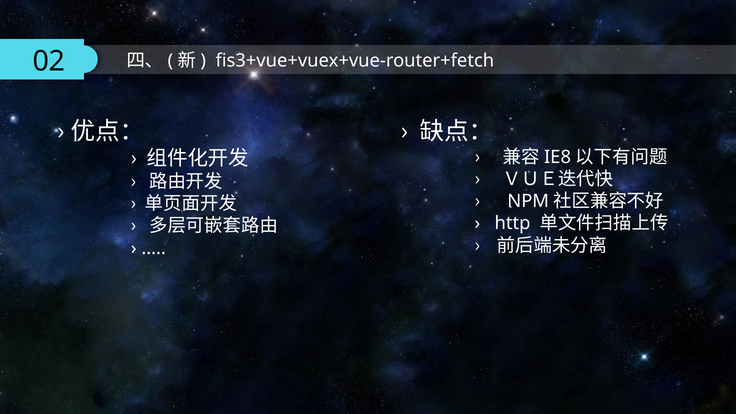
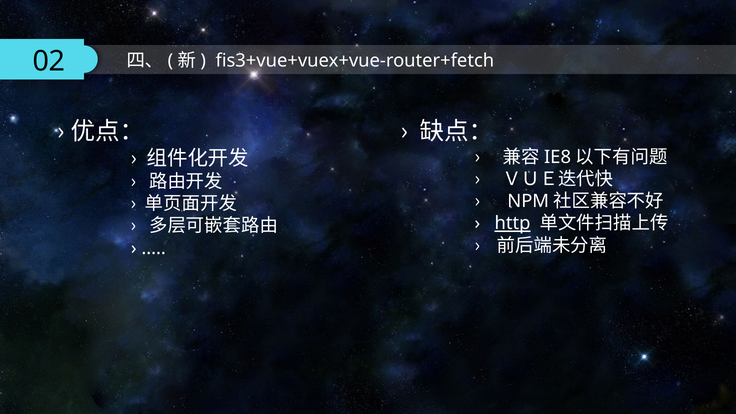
http underline: none -> present
